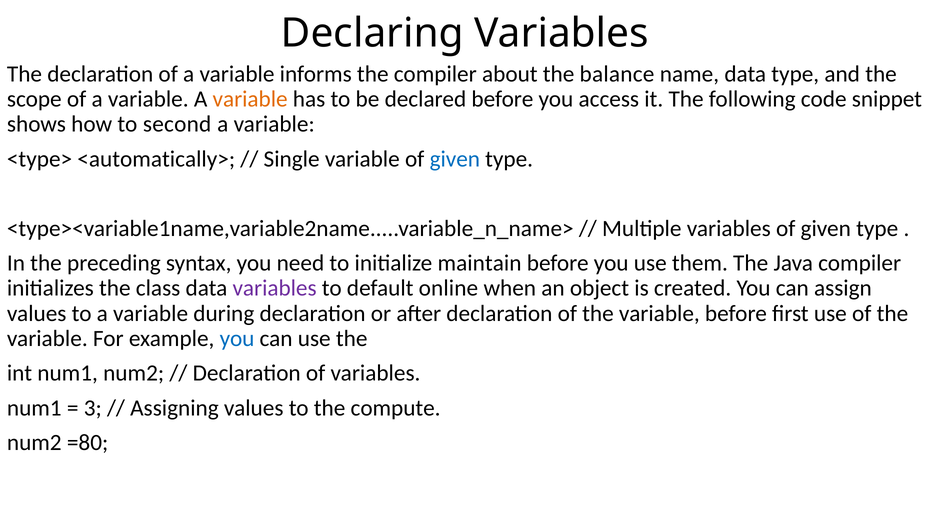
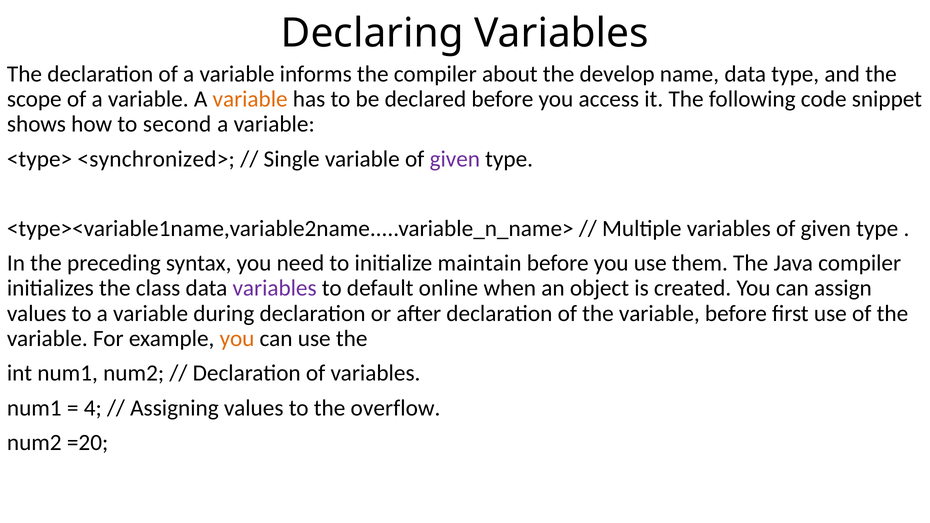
balance: balance -> develop
<automatically>: <automatically> -> <synchronized>
given at (455, 159) colour: blue -> purple
you at (237, 339) colour: blue -> orange
3: 3 -> 4
compute: compute -> overflow
=80: =80 -> =20
